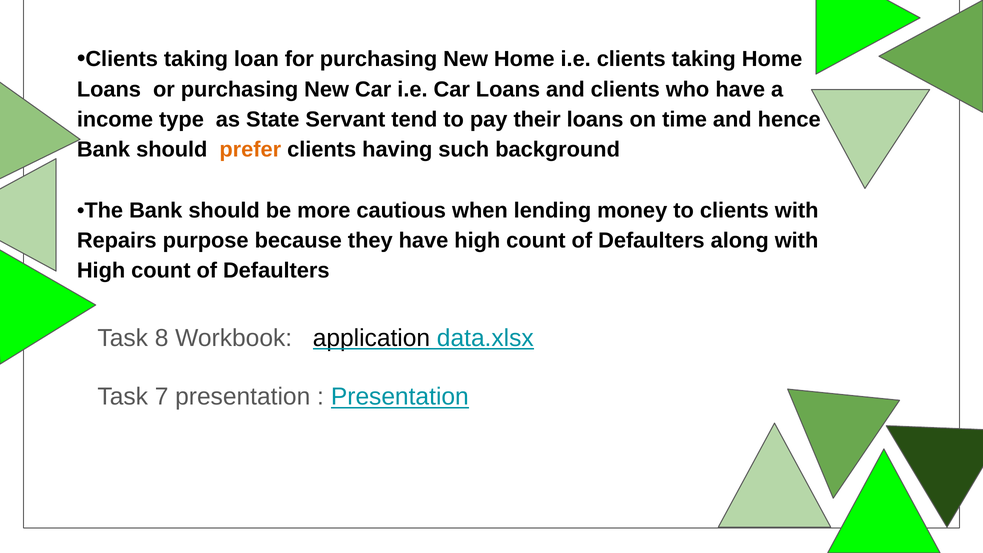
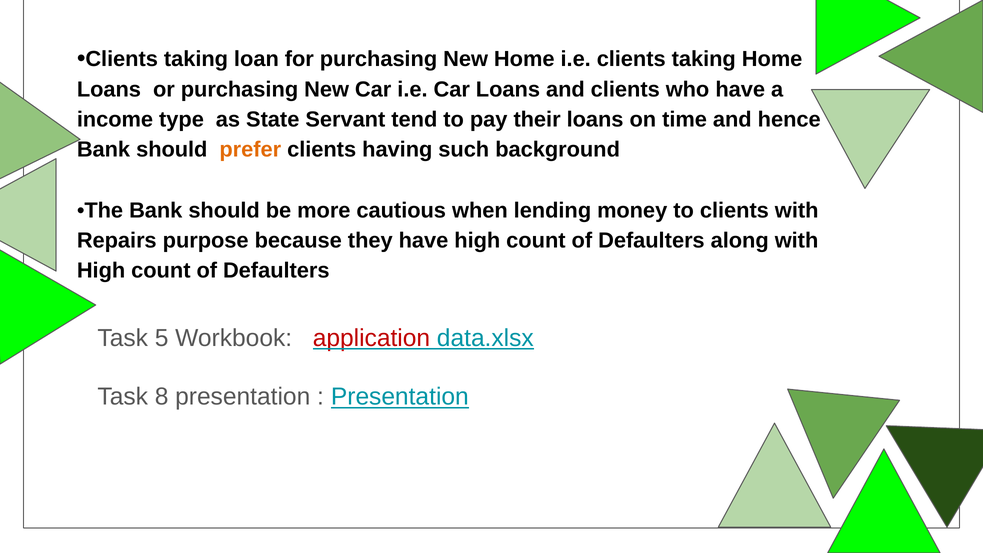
8: 8 -> 5
application colour: black -> red
7: 7 -> 8
